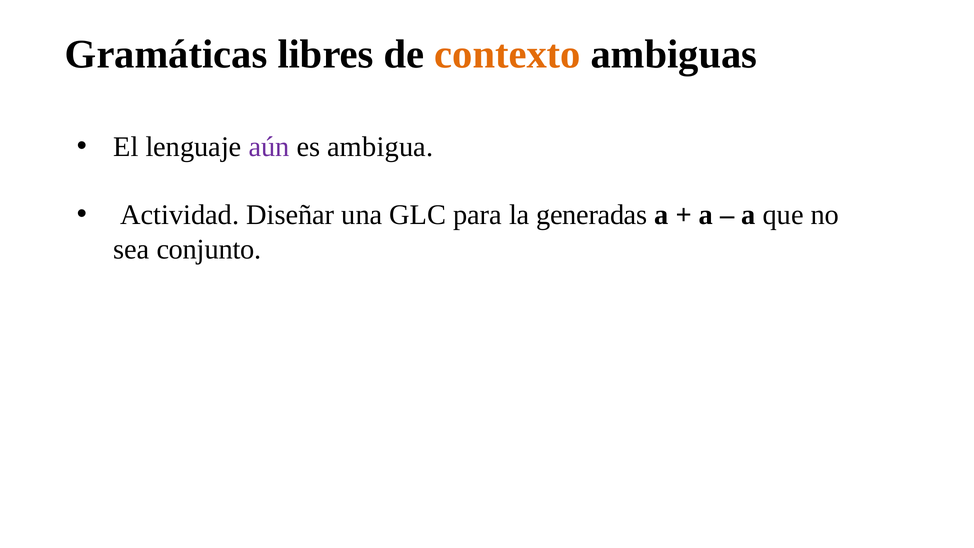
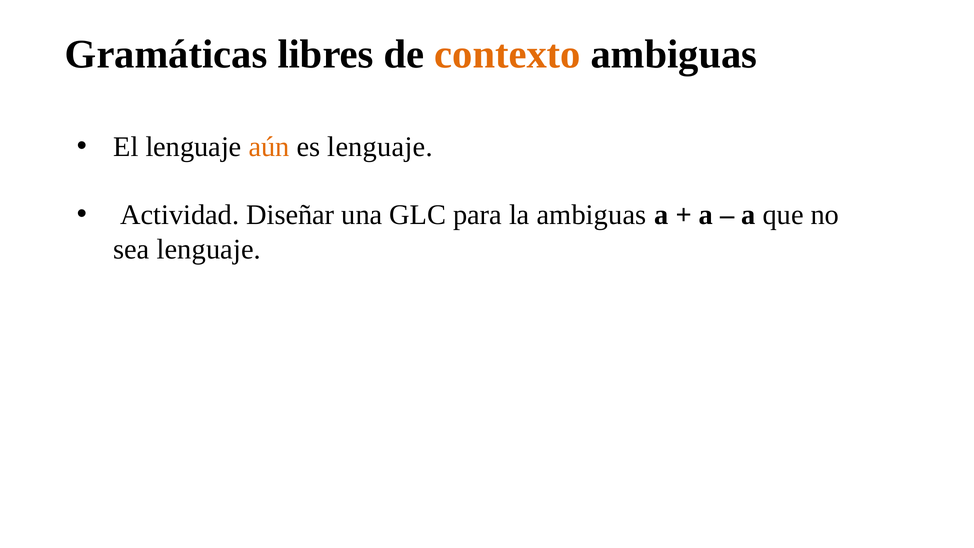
aún colour: purple -> orange
es ambigua: ambigua -> lenguaje
la generadas: generadas -> ambiguas
sea conjunto: conjunto -> lenguaje
